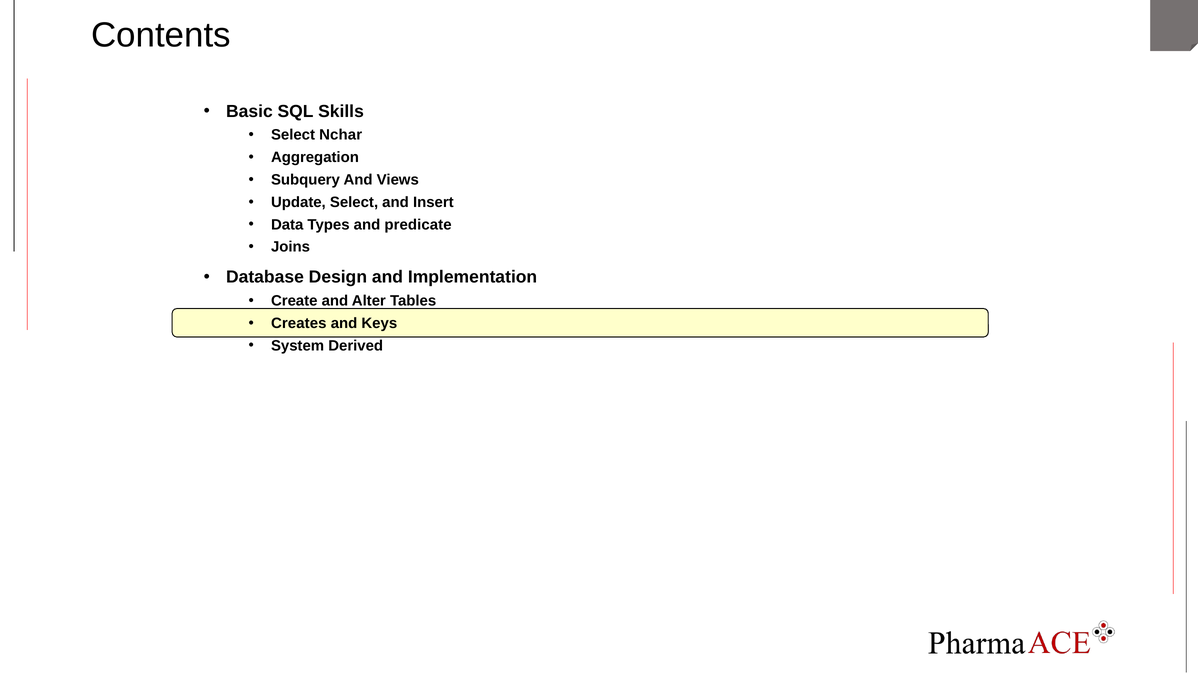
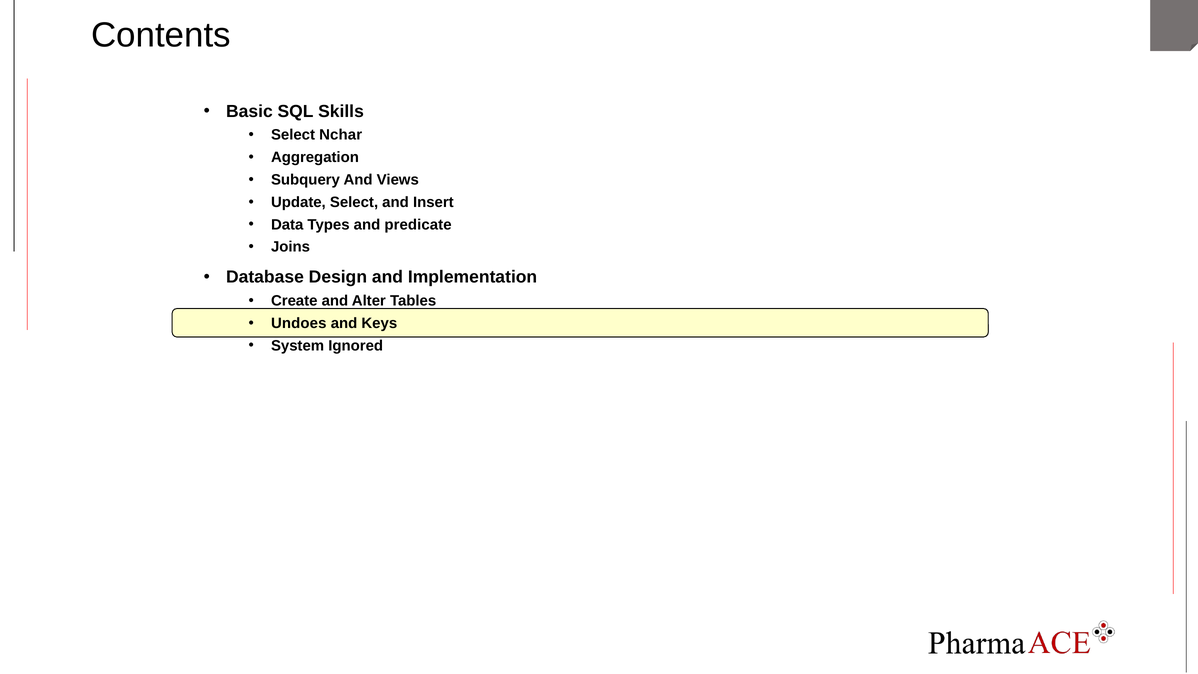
Creates: Creates -> Undoes
Derived: Derived -> Ignored
